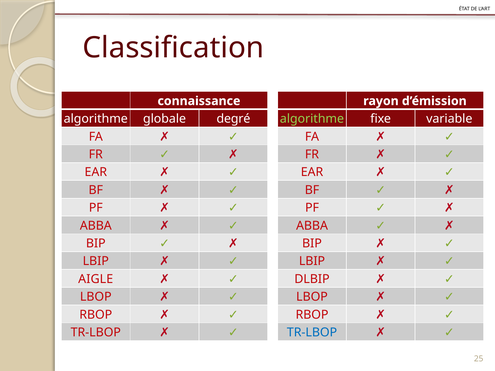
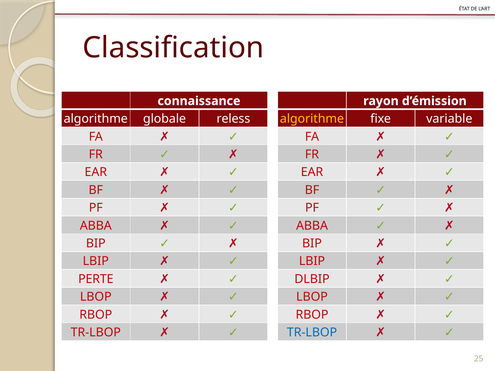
degré: degré -> reless
algorithme at (312, 119) colour: light green -> yellow
AIGLE: AIGLE -> PERTE
